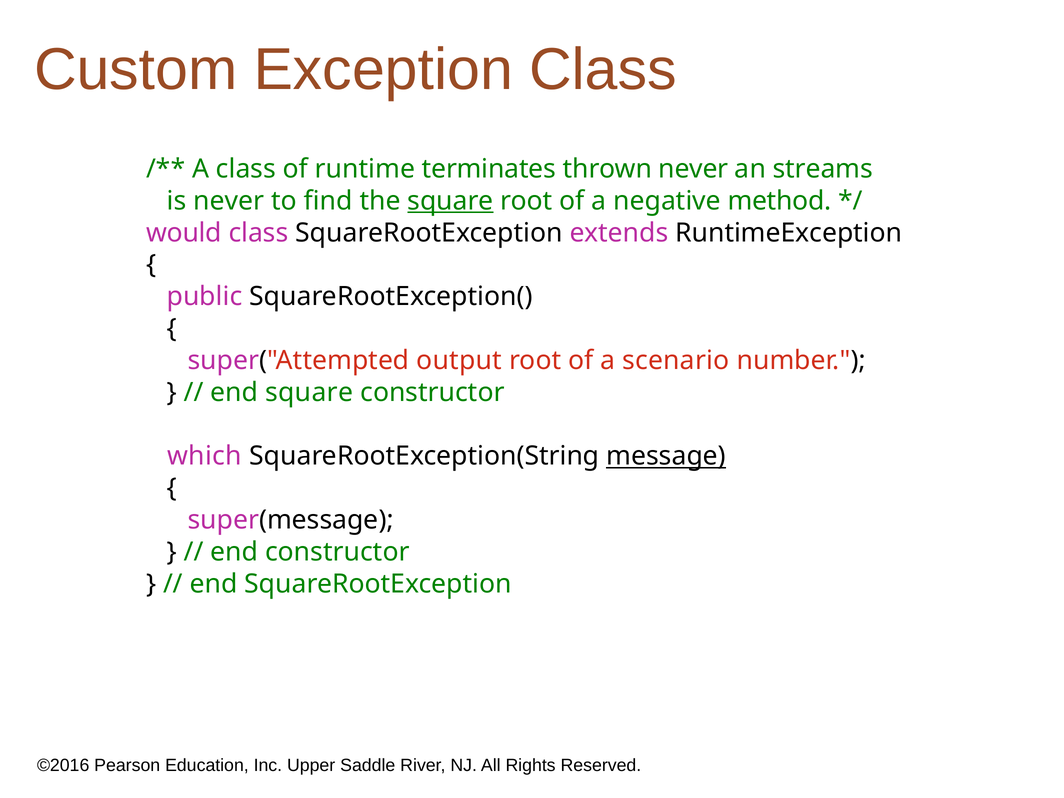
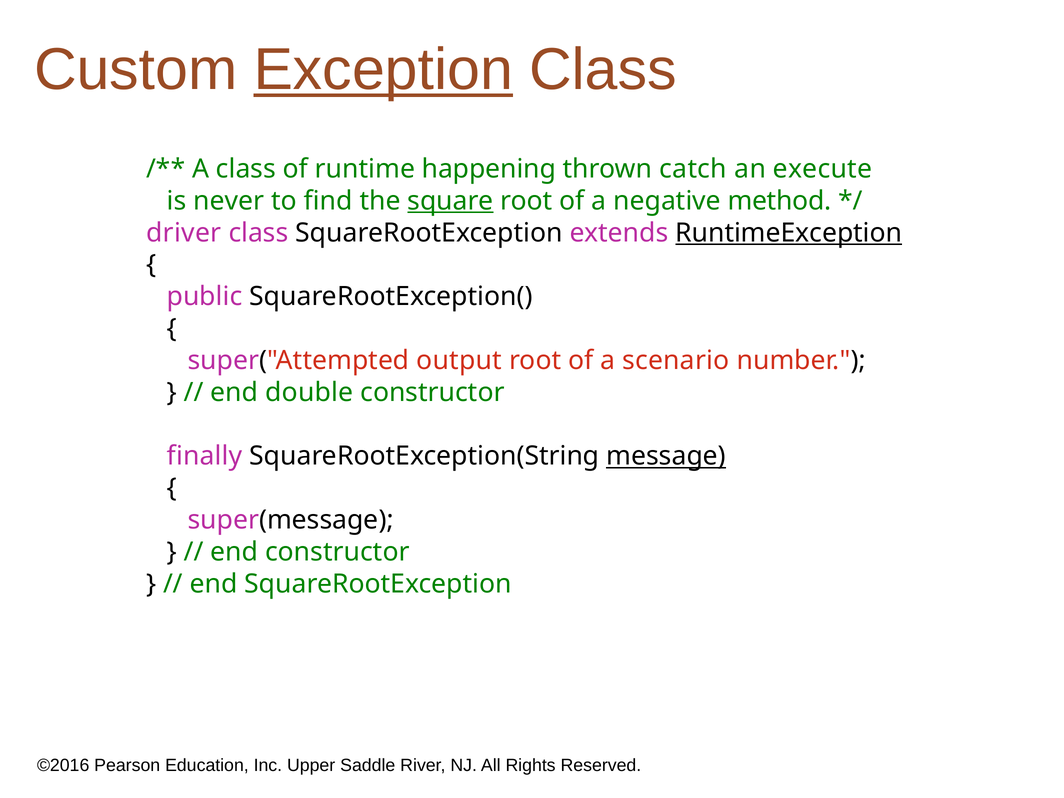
Exception underline: none -> present
terminates: terminates -> happening
thrown never: never -> catch
streams: streams -> execute
would: would -> driver
RuntimeException underline: none -> present
end square: square -> double
which: which -> finally
